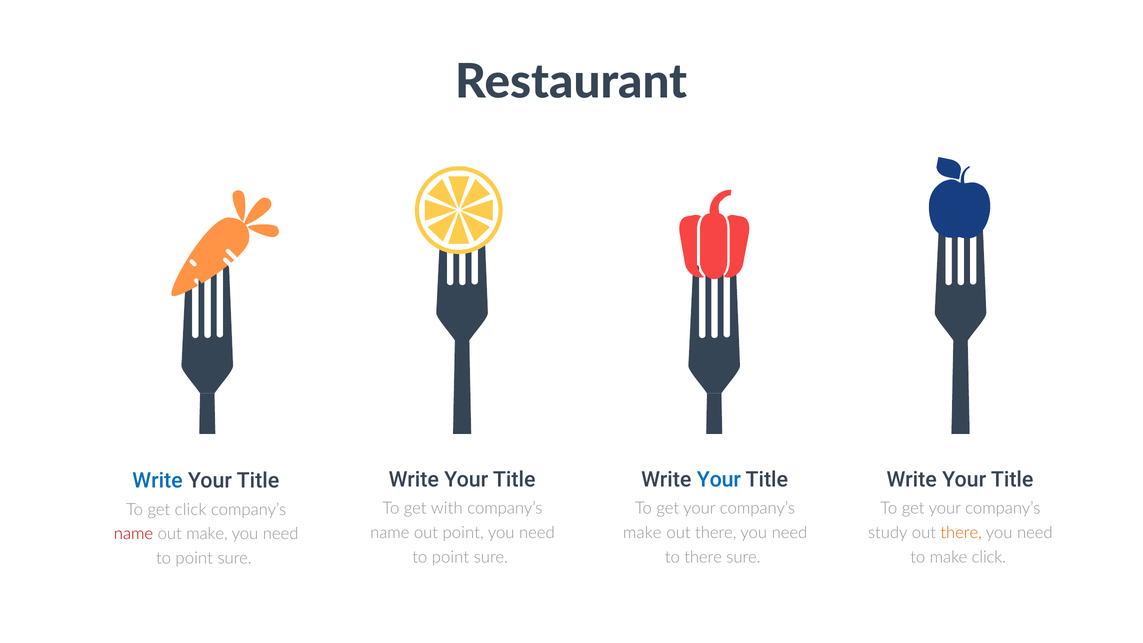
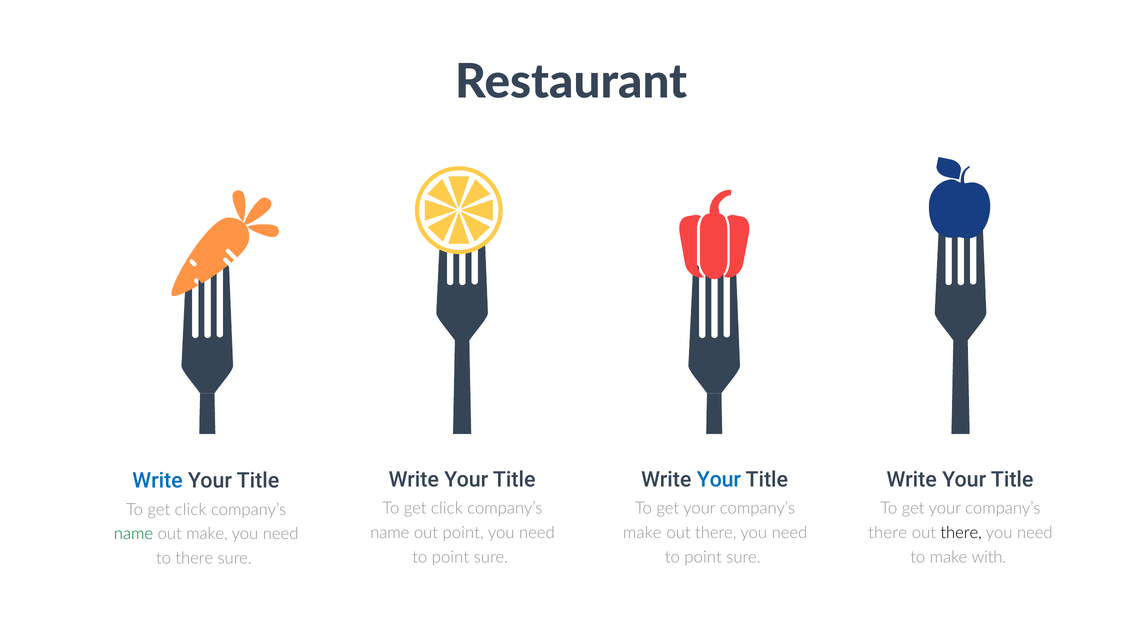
with at (447, 509): with -> click
study at (888, 533): study -> there
there at (961, 533) colour: orange -> black
name at (134, 534) colour: red -> green
there at (703, 557): there -> point
make click: click -> with
point at (194, 558): point -> there
